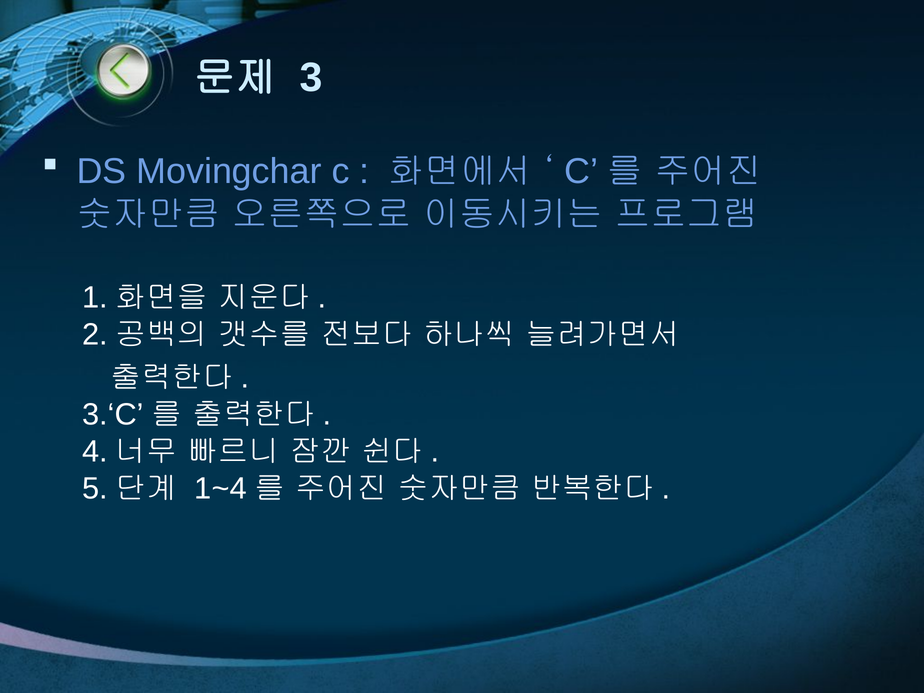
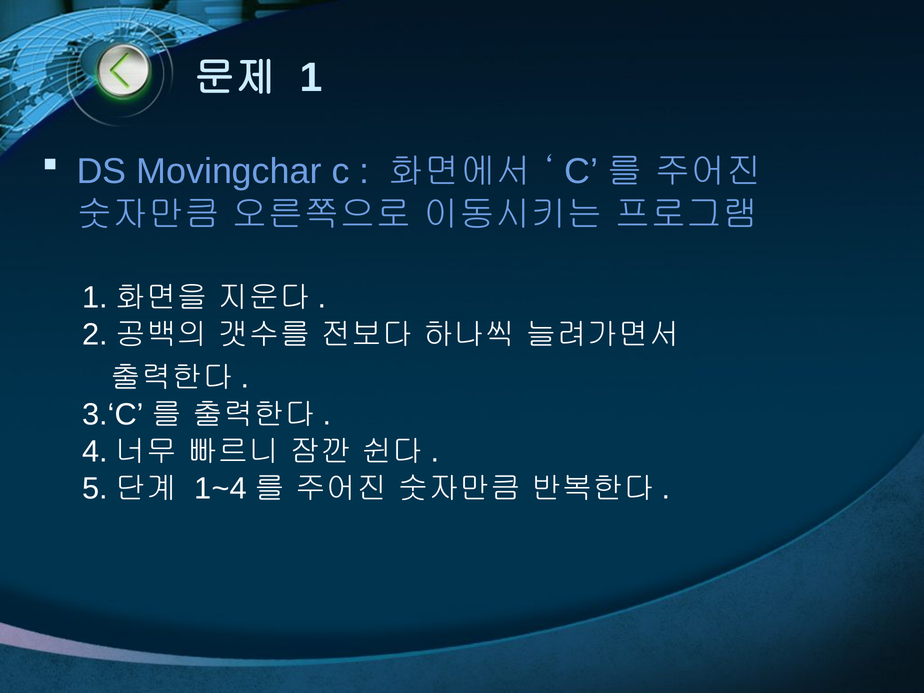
3: 3 -> 1
